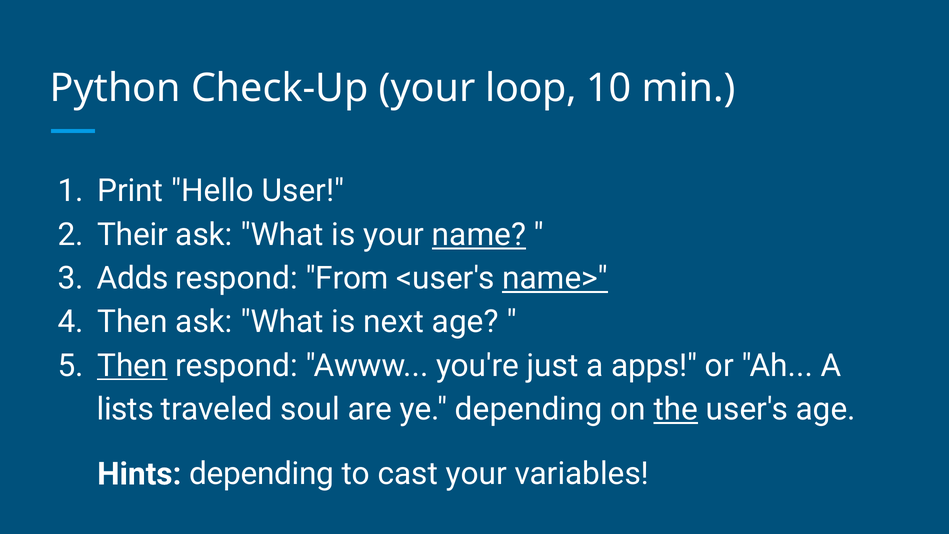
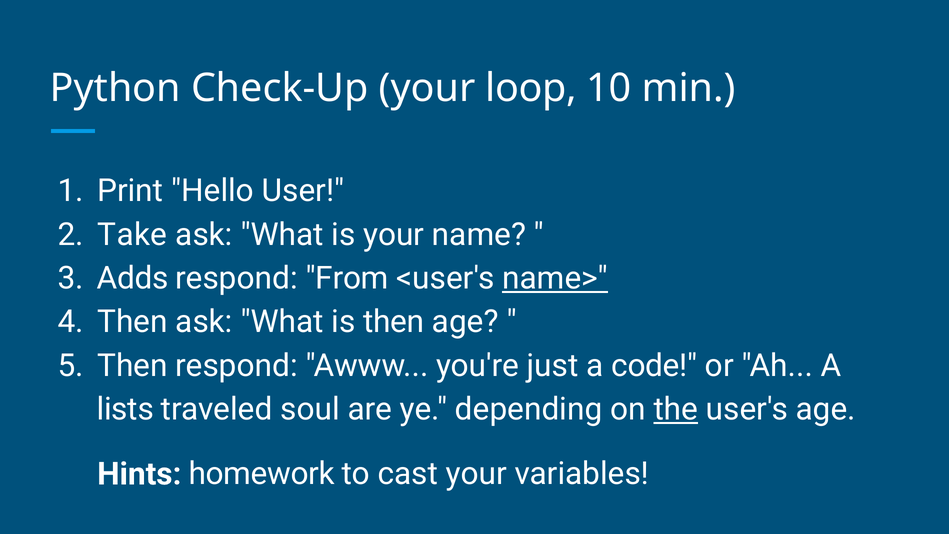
Their: Their -> Take
name underline: present -> none
is next: next -> then
Then at (132, 366) underline: present -> none
apps: apps -> code
Hints depending: depending -> homework
